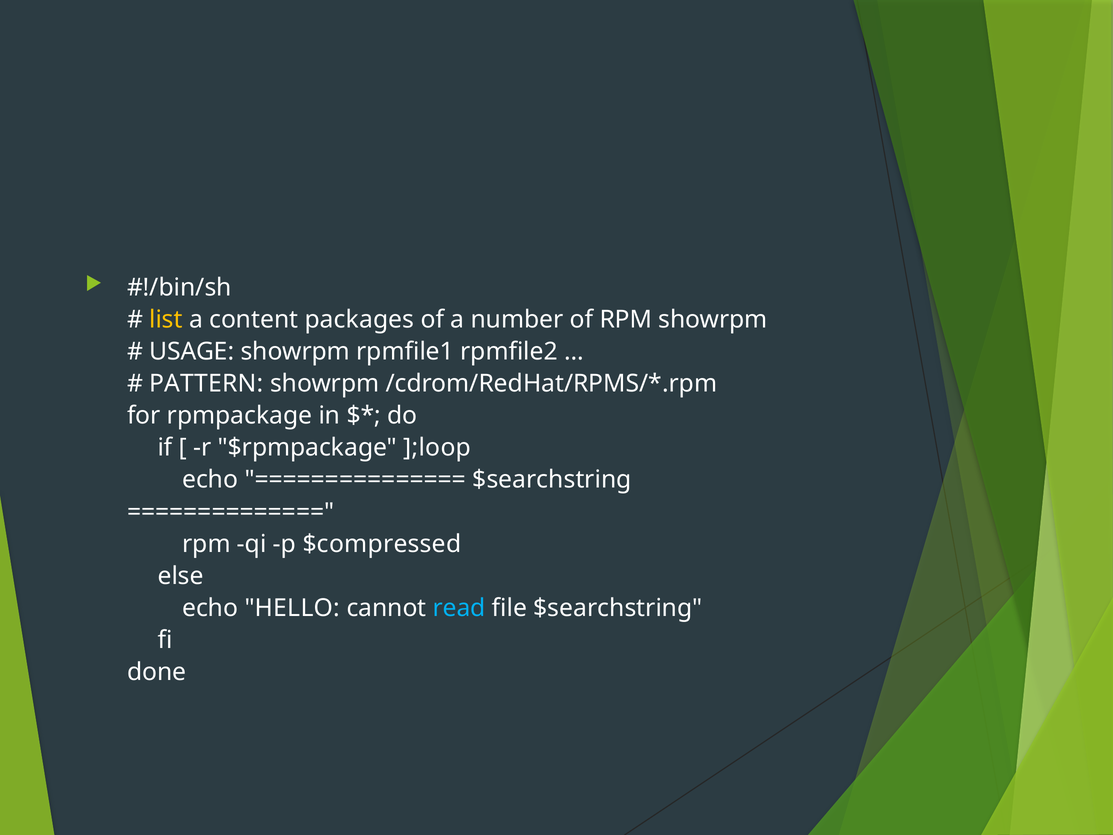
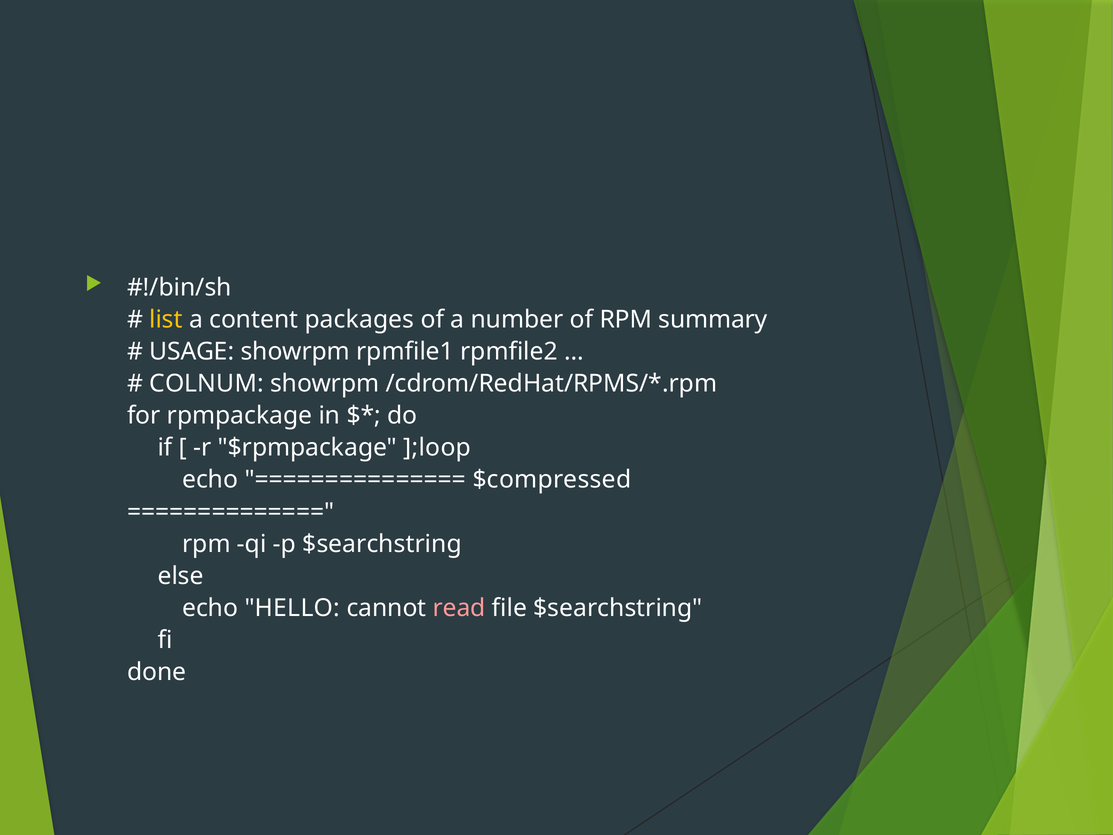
RPM showrpm: showrpm -> summary
PATTERN: PATTERN -> COLNUM
$searchstring at (552, 480): $searchstring -> $compressed
p $compressed: $compressed -> $searchstring
read colour: light blue -> pink
